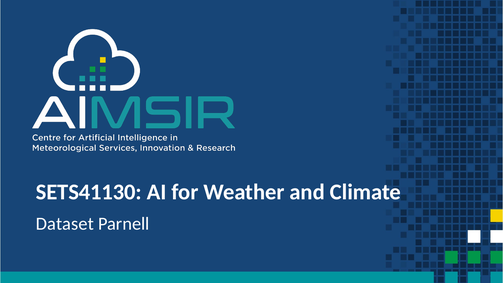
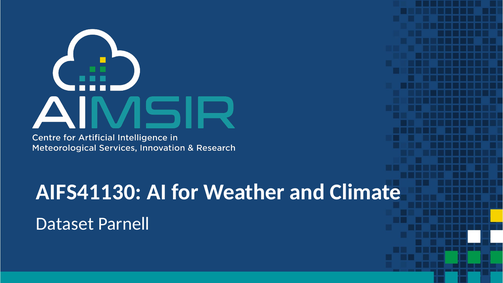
SETS41130: SETS41130 -> AIFS41130
